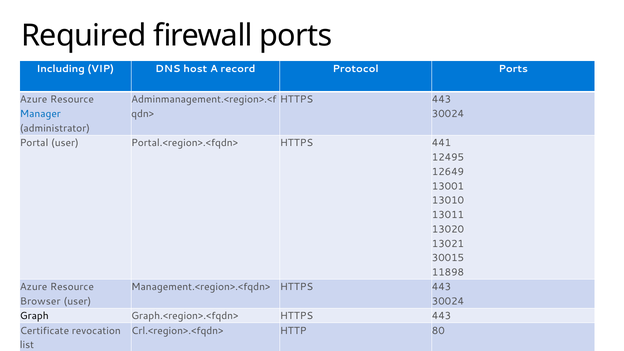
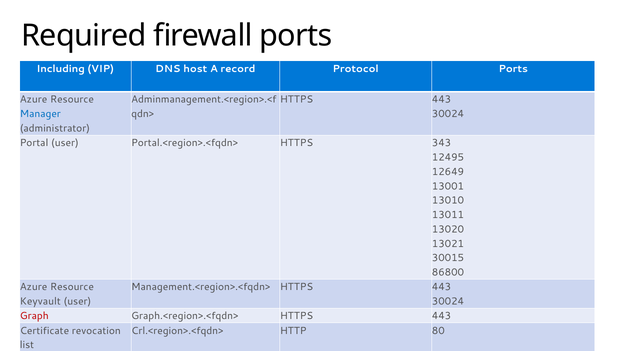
441: 441 -> 343
11898: 11898 -> 86800
Browser: Browser -> Keyvault
Graph colour: black -> red
